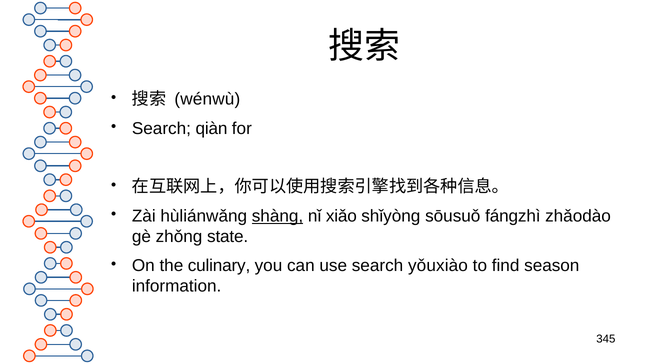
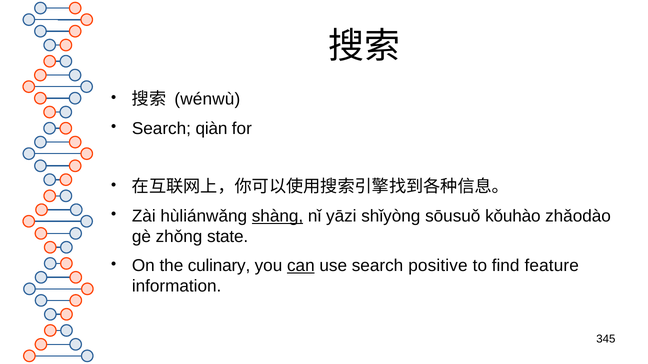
xiǎo: xiǎo -> yāzi
fángzhì: fángzhì -> kǒuhào
can underline: none -> present
yǒuxiào: yǒuxiào -> positive
season: season -> feature
